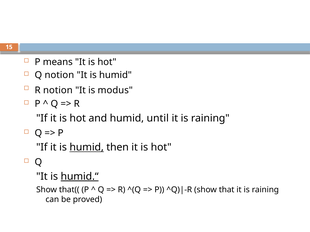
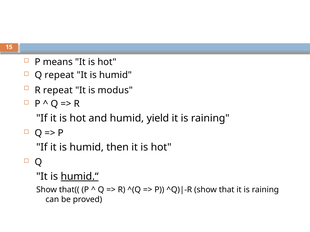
Q notion: notion -> repeat
R notion: notion -> repeat
until: until -> yield
humid at (87, 148) underline: present -> none
